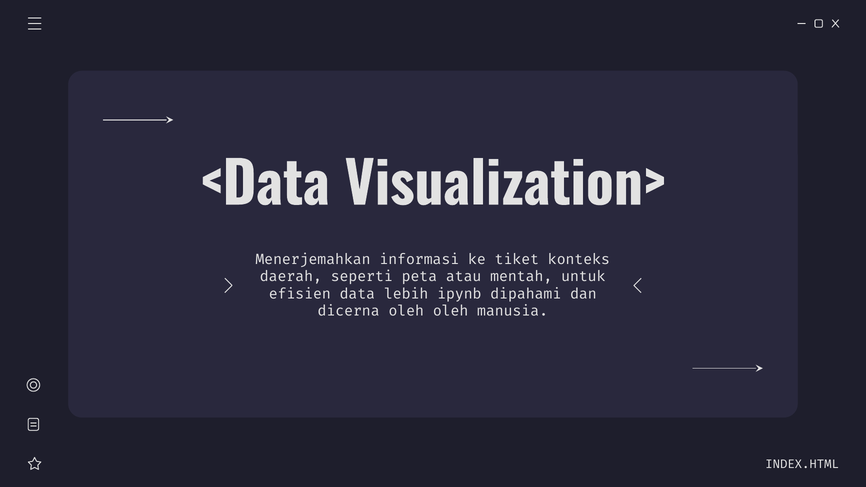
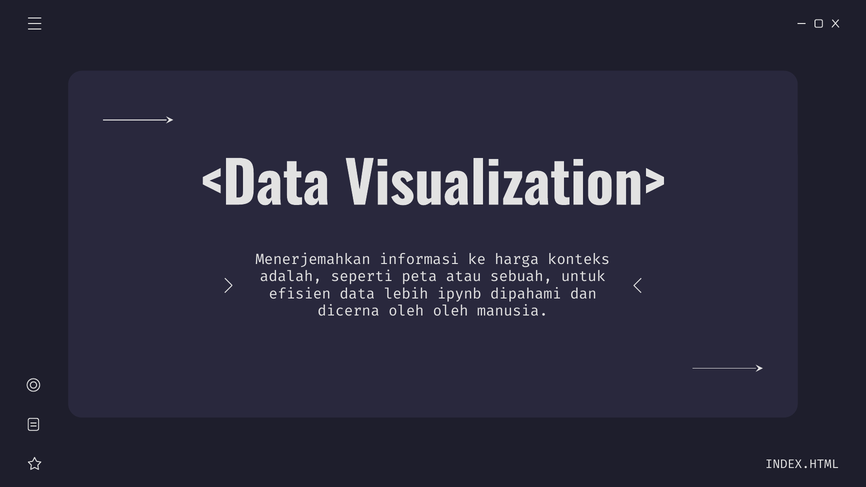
tiket: tiket -> harga
daerah: daerah -> adalah
mentah: mentah -> sebuah
